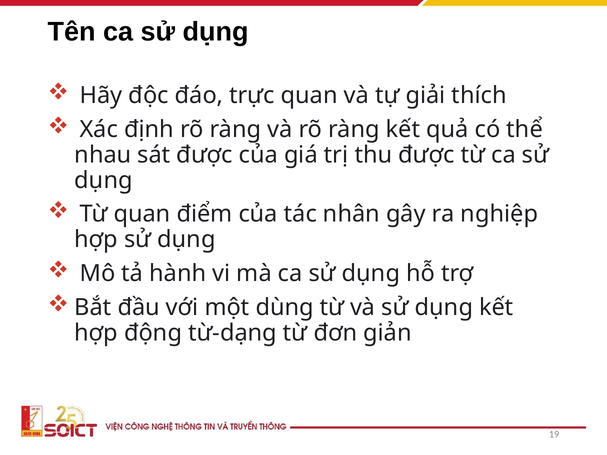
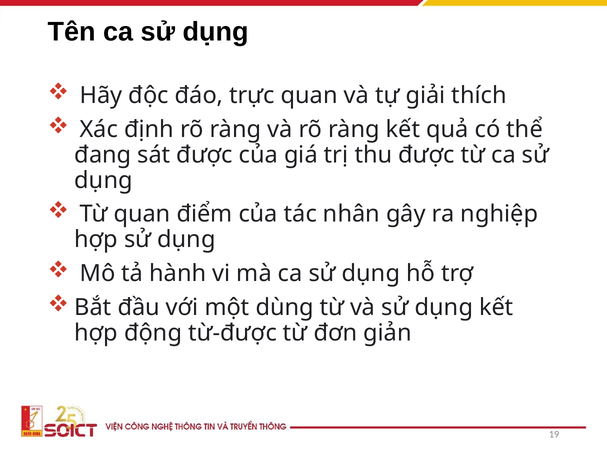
nhau: nhau -> đang
từ-dạng: từ-dạng -> từ-được
